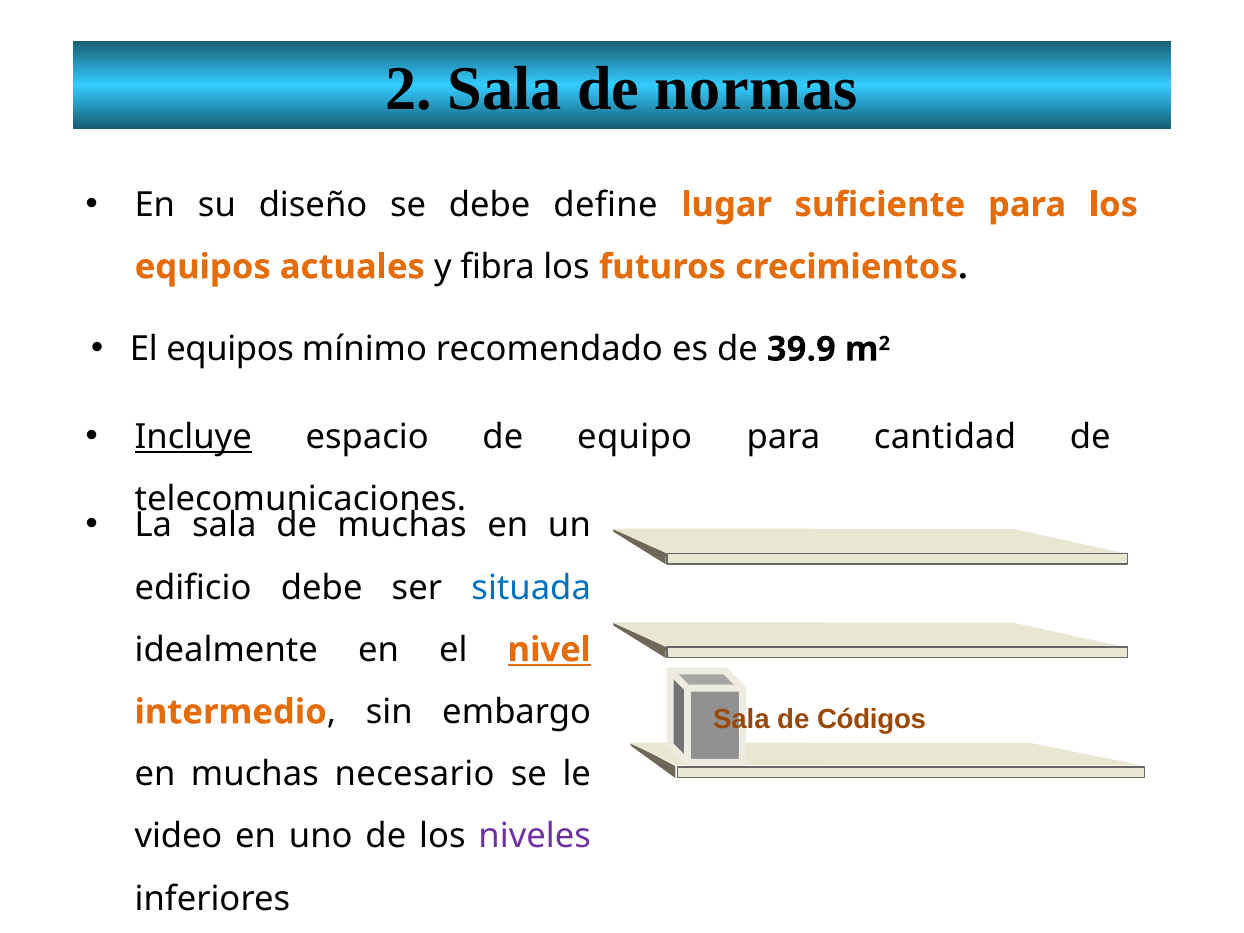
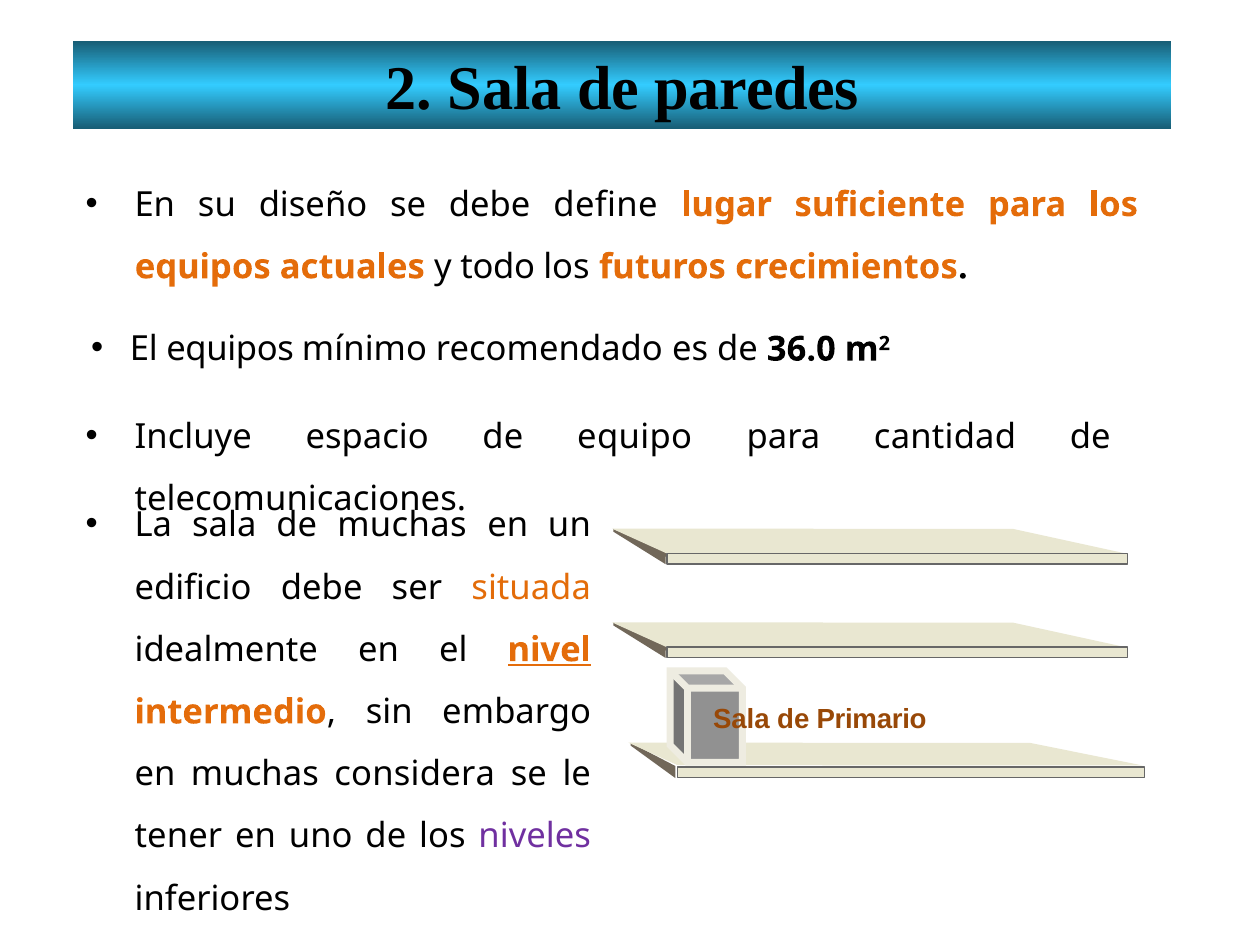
normas: normas -> paredes
fibra: fibra -> todo
39.9: 39.9 -> 36.0
Incluye underline: present -> none
situada colour: blue -> orange
Códigos: Códigos -> Primario
necesario: necesario -> considera
video: video -> tener
